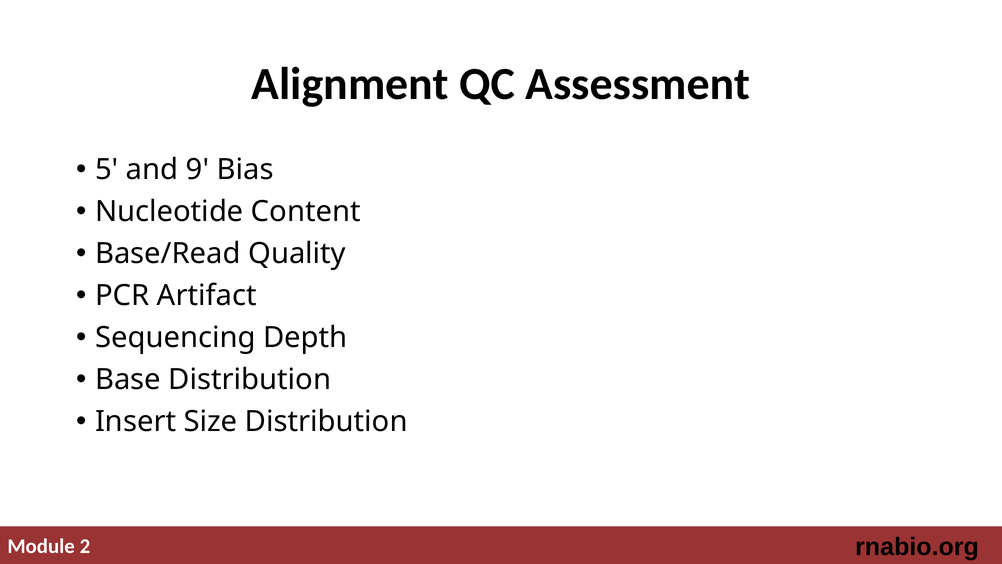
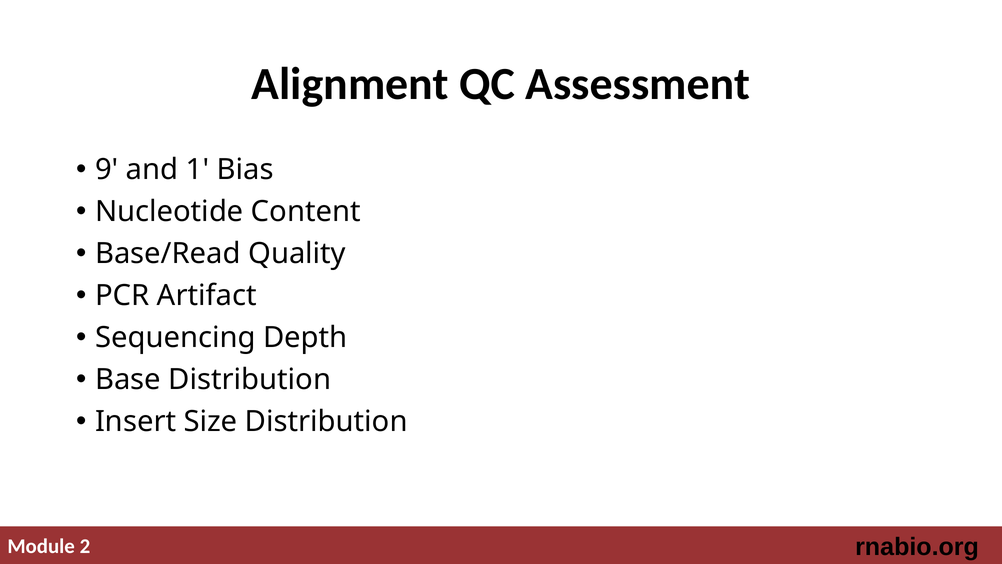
5 at (107, 169): 5 -> 9
9: 9 -> 1
